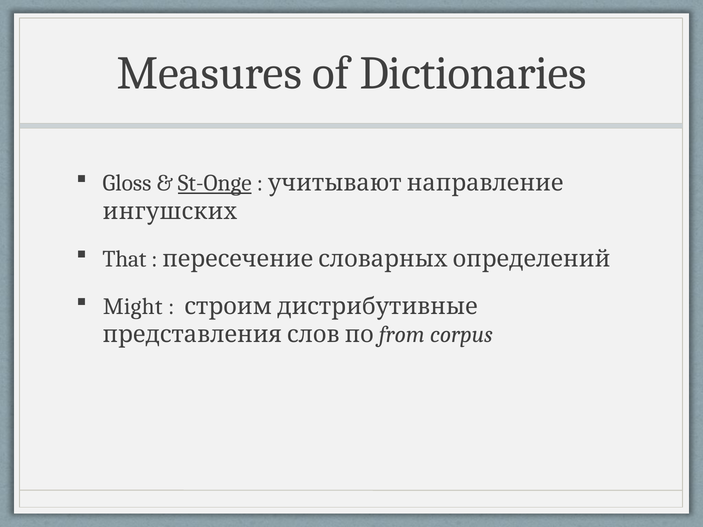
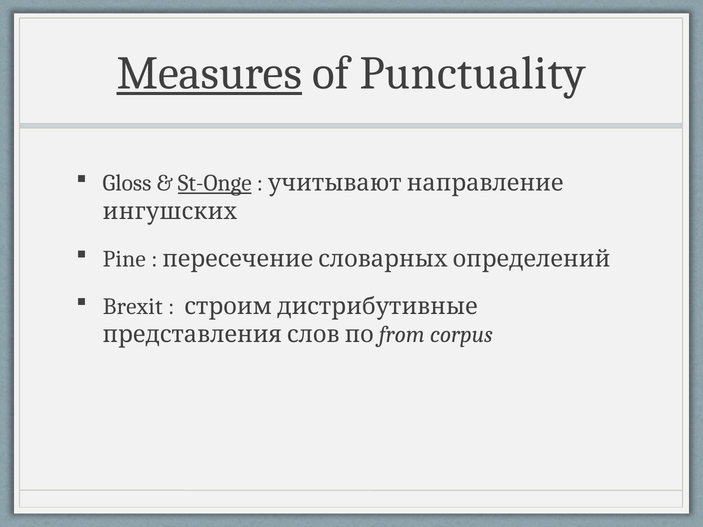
Measures underline: none -> present
Dictionaries: Dictionaries -> Punctuality
That: That -> Pine
Might: Might -> Brexit
